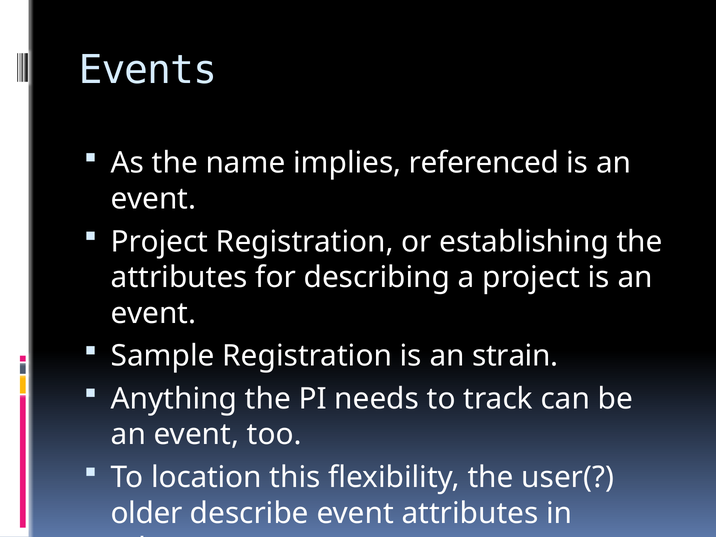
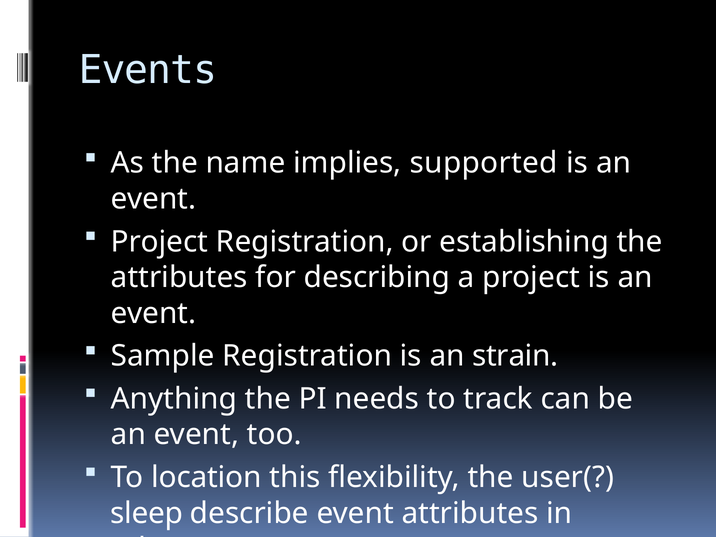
referenced: referenced -> supported
older: older -> sleep
